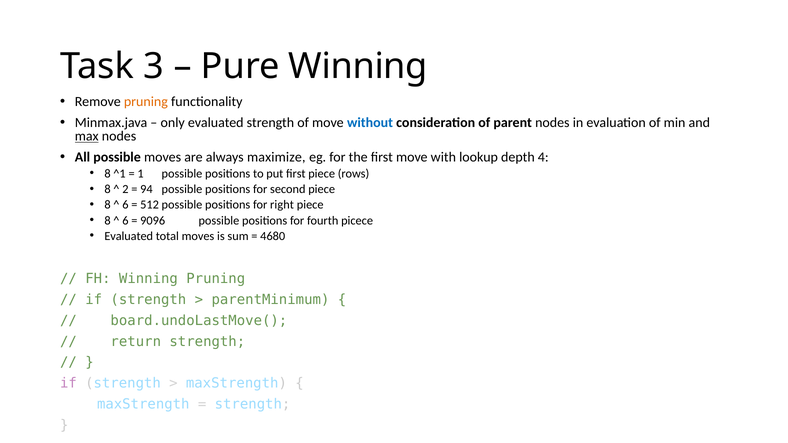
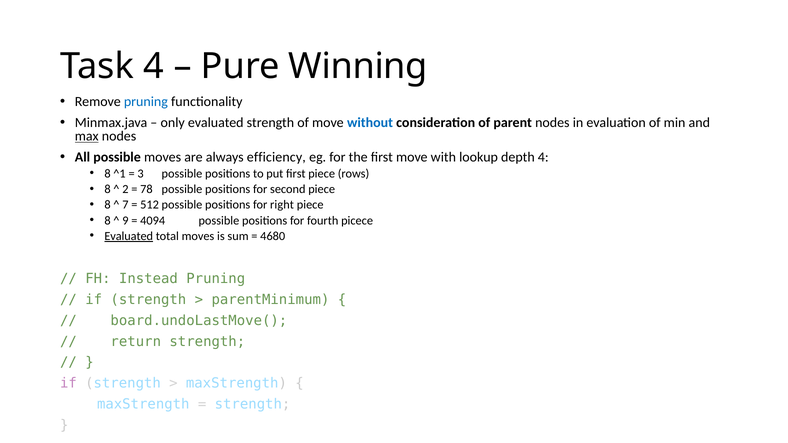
Task 3: 3 -> 4
pruning at (146, 102) colour: orange -> blue
maximize: maximize -> efficiency
1: 1 -> 3
94: 94 -> 78
6 at (125, 205): 6 -> 7
6 at (125, 221): 6 -> 9
9096: 9096 -> 4094
Evaluated at (129, 236) underline: none -> present
FH Winning: Winning -> Instead
